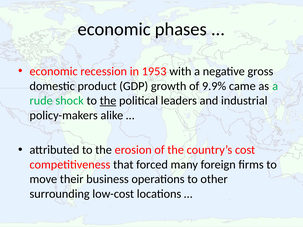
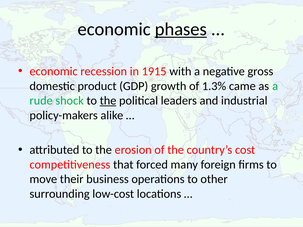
phases underline: none -> present
1953: 1953 -> 1915
9.9%: 9.9% -> 1.3%
